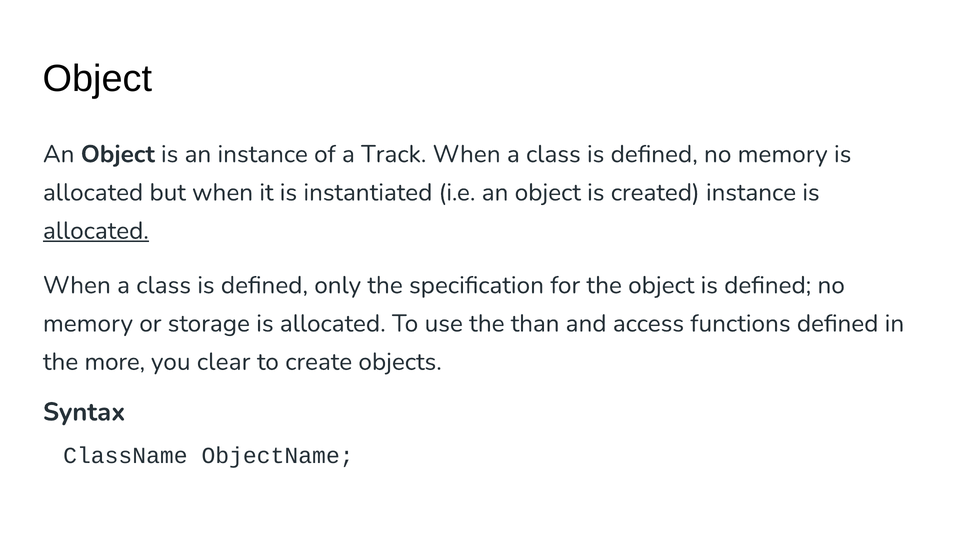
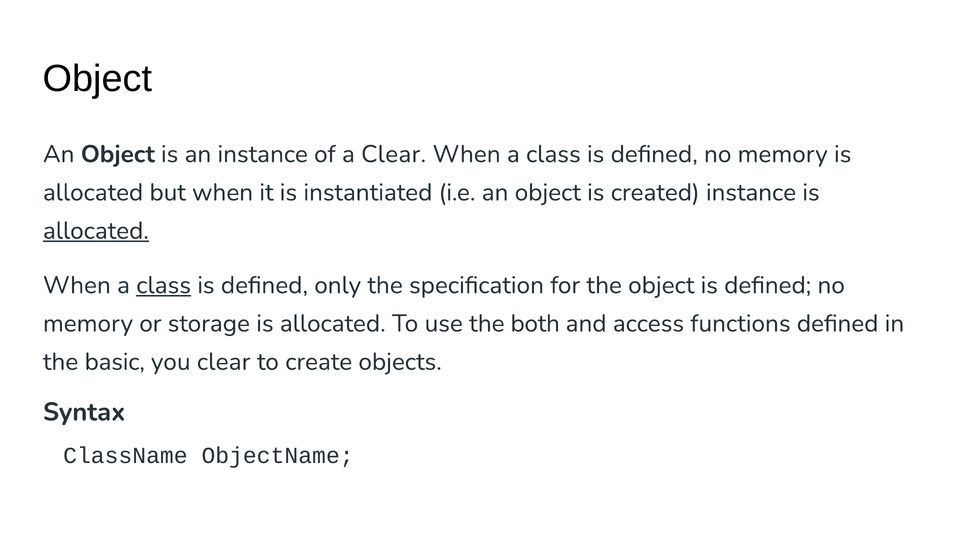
a Track: Track -> Clear
class at (164, 285) underline: none -> present
than: than -> both
more: more -> basic
